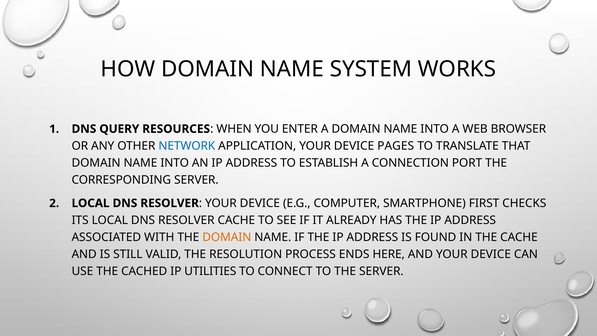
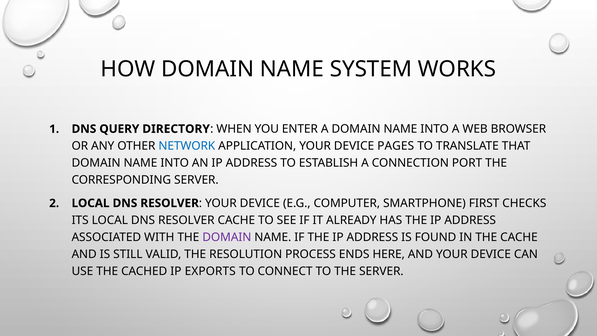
RESOURCES: RESOURCES -> DIRECTORY
DOMAIN at (227, 237) colour: orange -> purple
UTILITIES: UTILITIES -> EXPORTS
